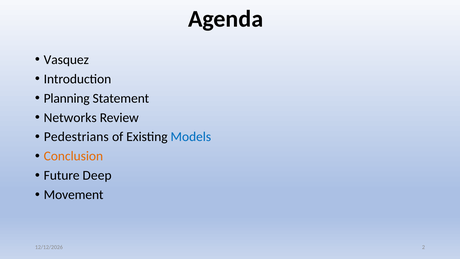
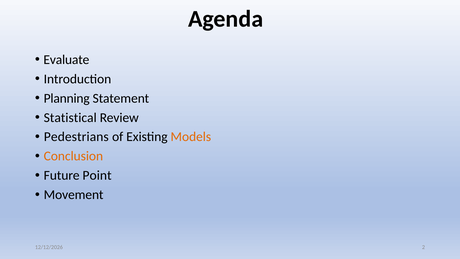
Vasquez: Vasquez -> Evaluate
Networks: Networks -> Statistical
Models colour: blue -> orange
Deep: Deep -> Point
